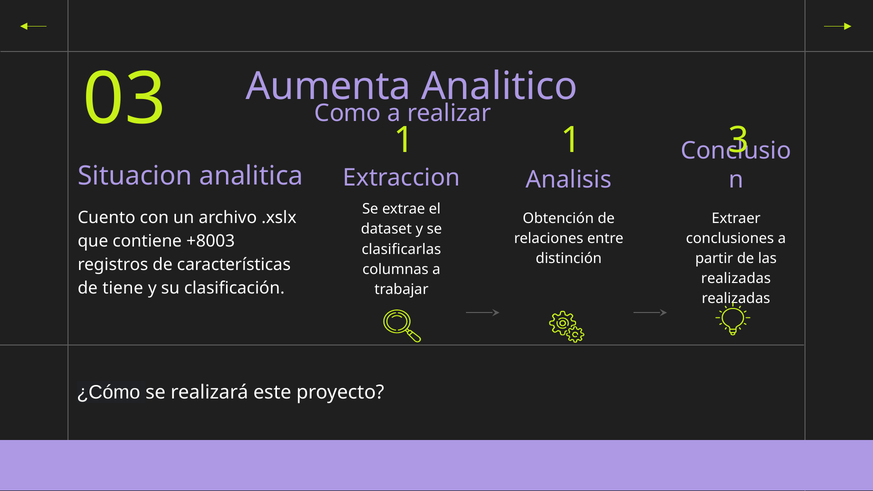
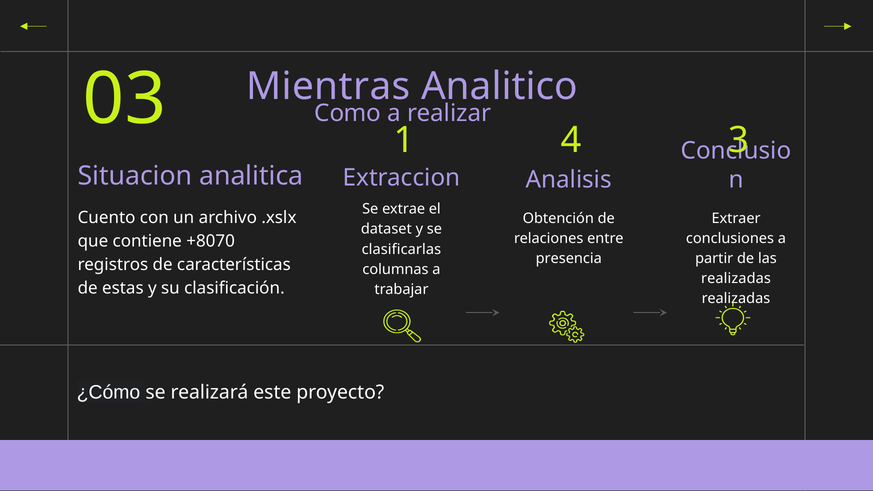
Aumenta: Aumenta -> Mientras
1 1: 1 -> 4
+8003: +8003 -> +8070
distinción: distinción -> presencia
tiene: tiene -> estas
